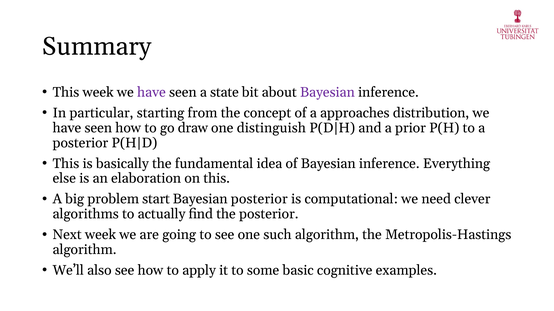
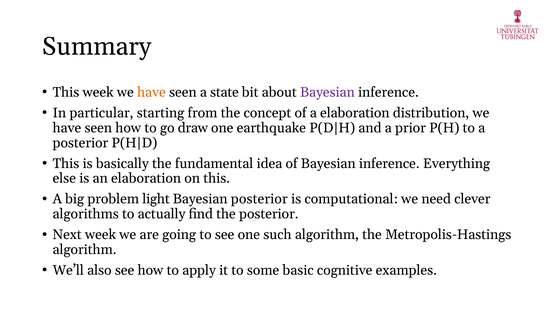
have at (151, 92) colour: purple -> orange
a approaches: approaches -> elaboration
distinguish: distinguish -> earthquake
start: start -> light
